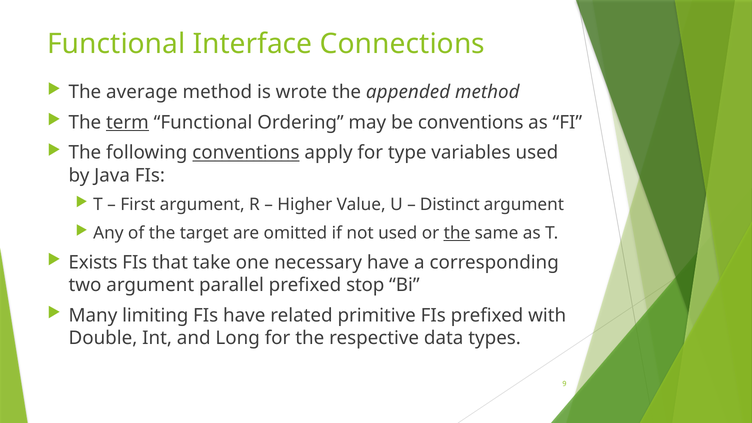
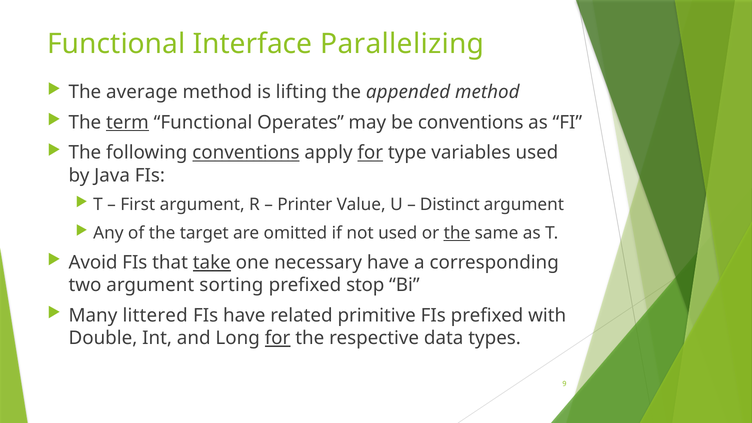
Connections: Connections -> Parallelizing
wrote: wrote -> lifting
Ordering: Ordering -> Operates
for at (370, 153) underline: none -> present
Higher: Higher -> Printer
Exists: Exists -> Avoid
take underline: none -> present
parallel: parallel -> sorting
limiting: limiting -> littered
for at (278, 338) underline: none -> present
